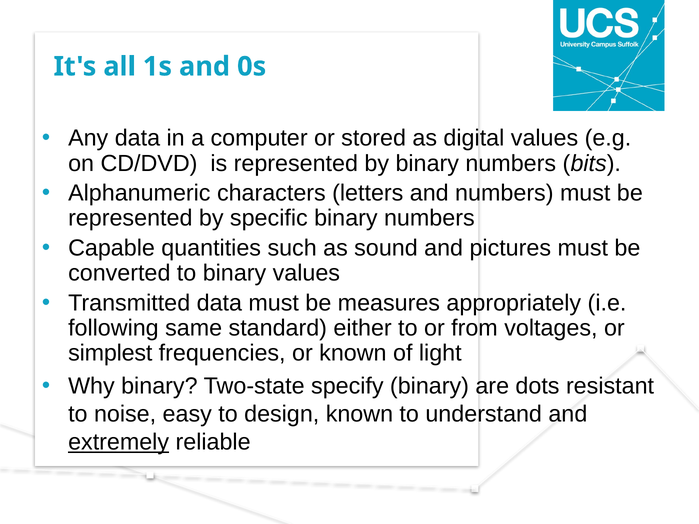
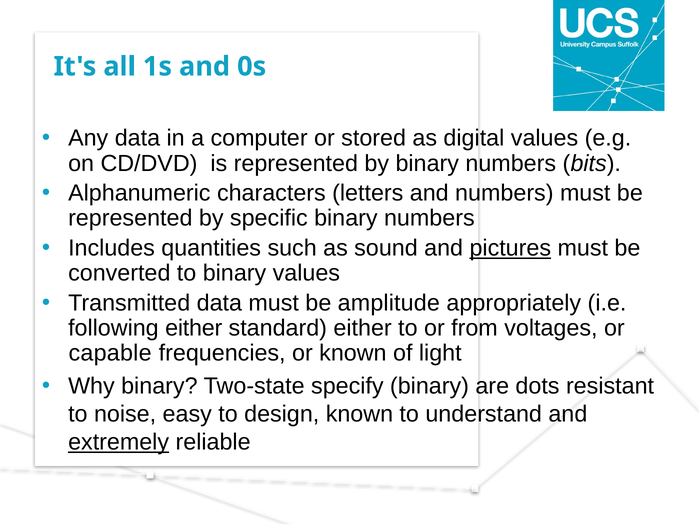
Capable: Capable -> Includes
pictures underline: none -> present
measures: measures -> amplitude
following same: same -> either
simplest: simplest -> capable
